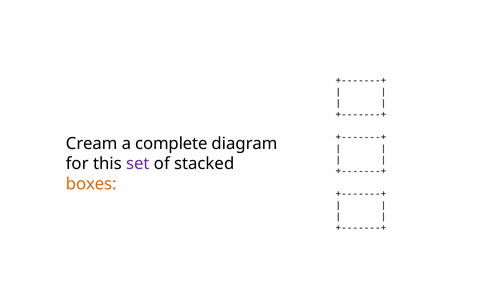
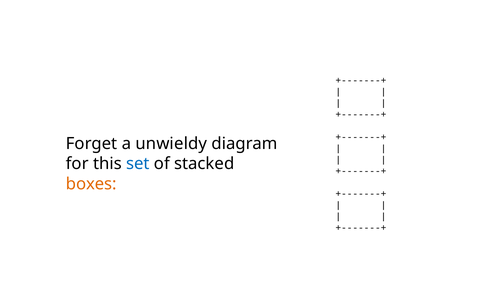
Cream: Cream -> Forget
complete: complete -> unwieldy
set colour: purple -> blue
